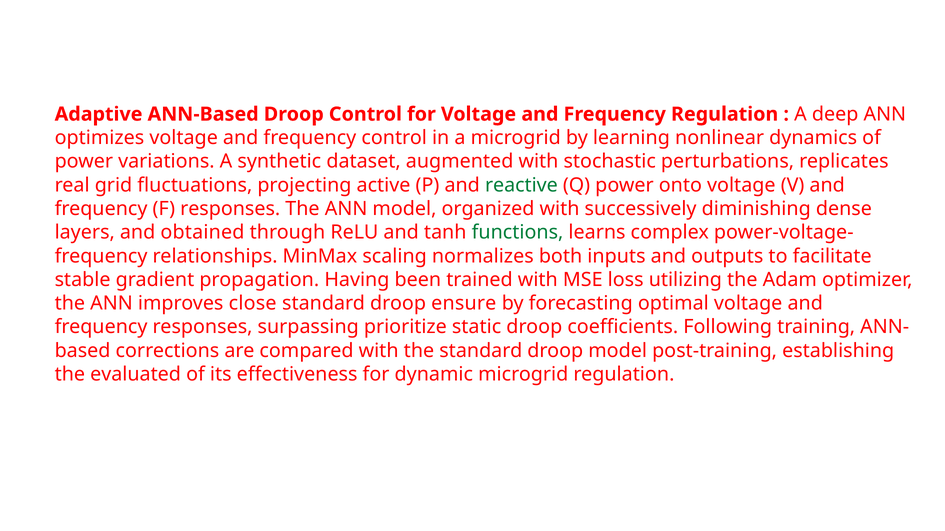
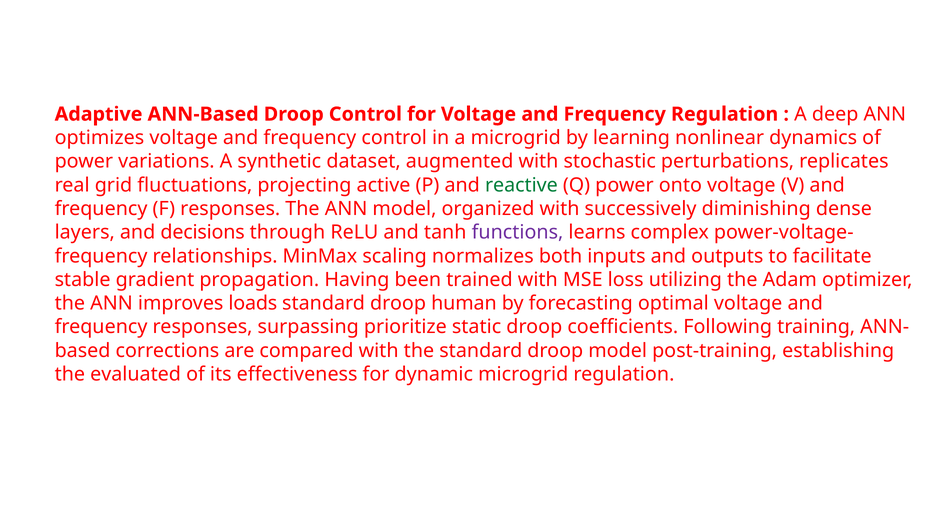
obtained: obtained -> decisions
functions colour: green -> purple
close: close -> loads
ensure: ensure -> human
